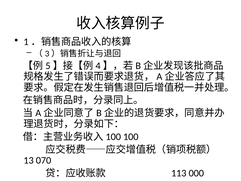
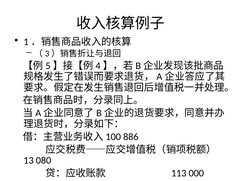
100: 100 -> 886
070: 070 -> 080
